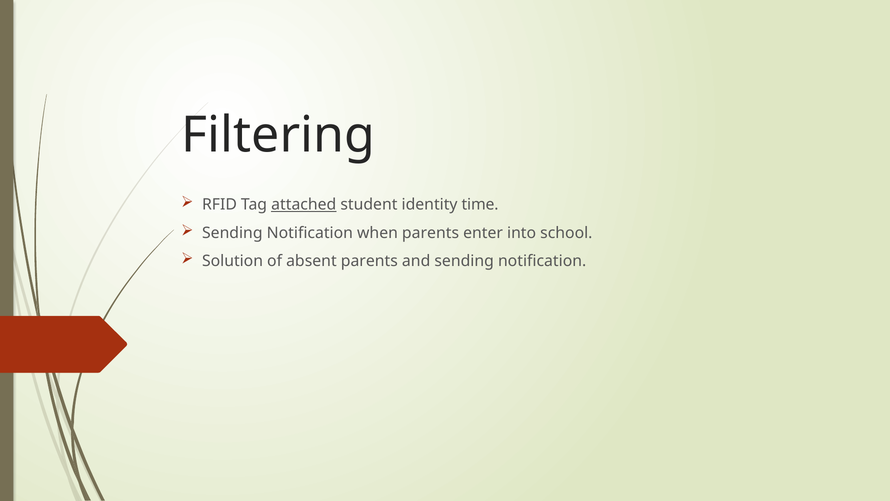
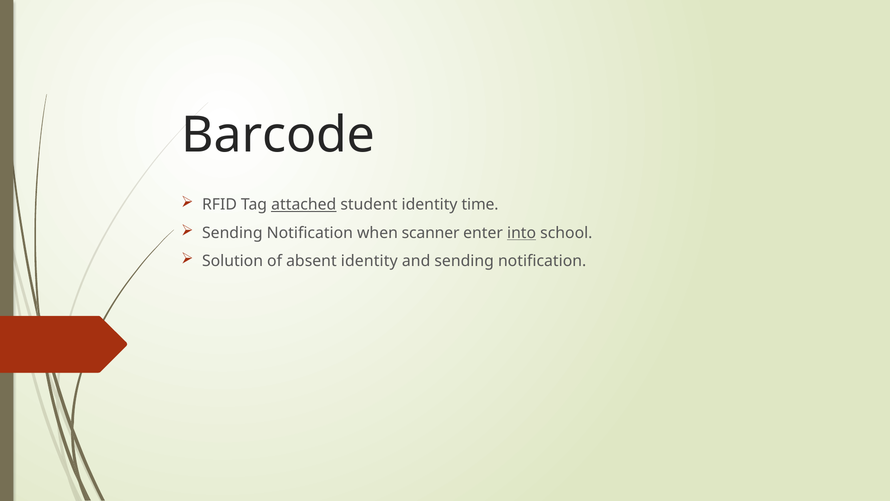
Filtering: Filtering -> Barcode
when parents: parents -> scanner
into underline: none -> present
absent parents: parents -> identity
